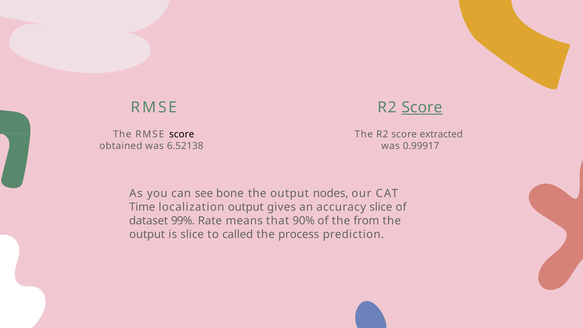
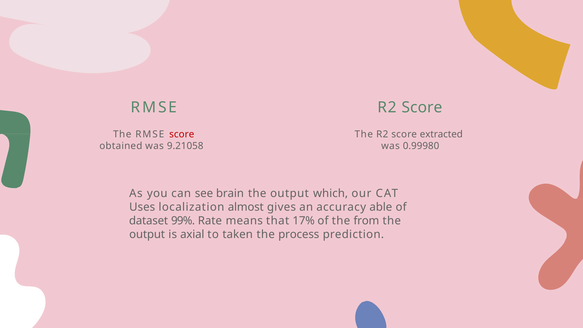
Score at (422, 108) underline: present -> none
score at (182, 134) colour: black -> red
6.52138: 6.52138 -> 9.21058
0.99917: 0.99917 -> 0.99980
bone: bone -> brain
nodes: nodes -> which
Time: Time -> Uses
localization output: output -> almost
accuracy slice: slice -> able
90%: 90% -> 17%
is slice: slice -> axial
called: called -> taken
